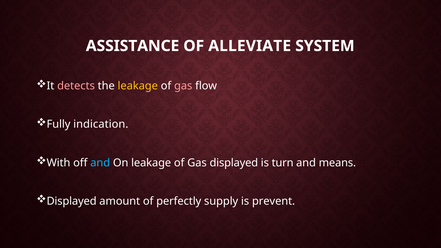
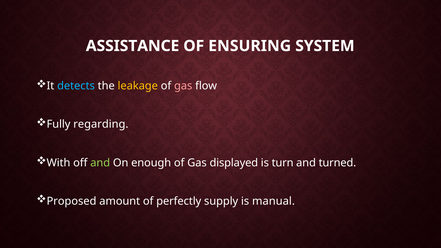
ALLEVIATE: ALLEVIATE -> ENSURING
detects colour: pink -> light blue
indication: indication -> regarding
and at (100, 163) colour: light blue -> light green
On leakage: leakage -> enough
means: means -> turned
Displayed at (72, 201): Displayed -> Proposed
prevent: prevent -> manual
